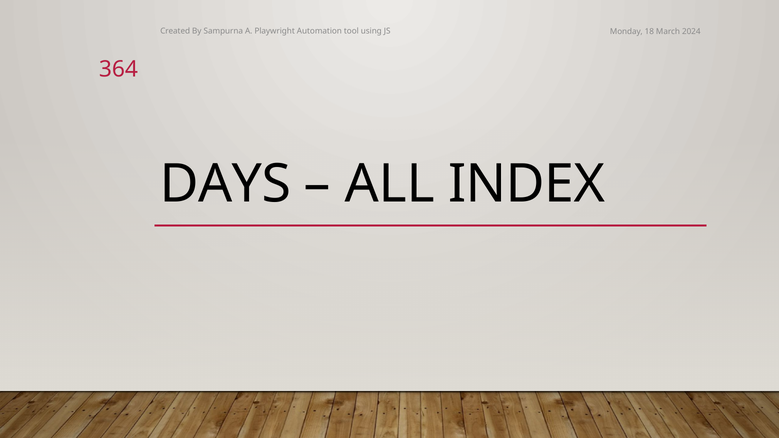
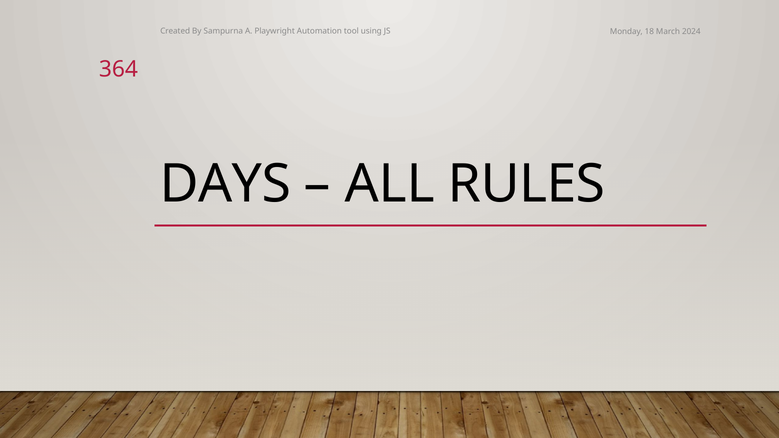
INDEX: INDEX -> RULES
